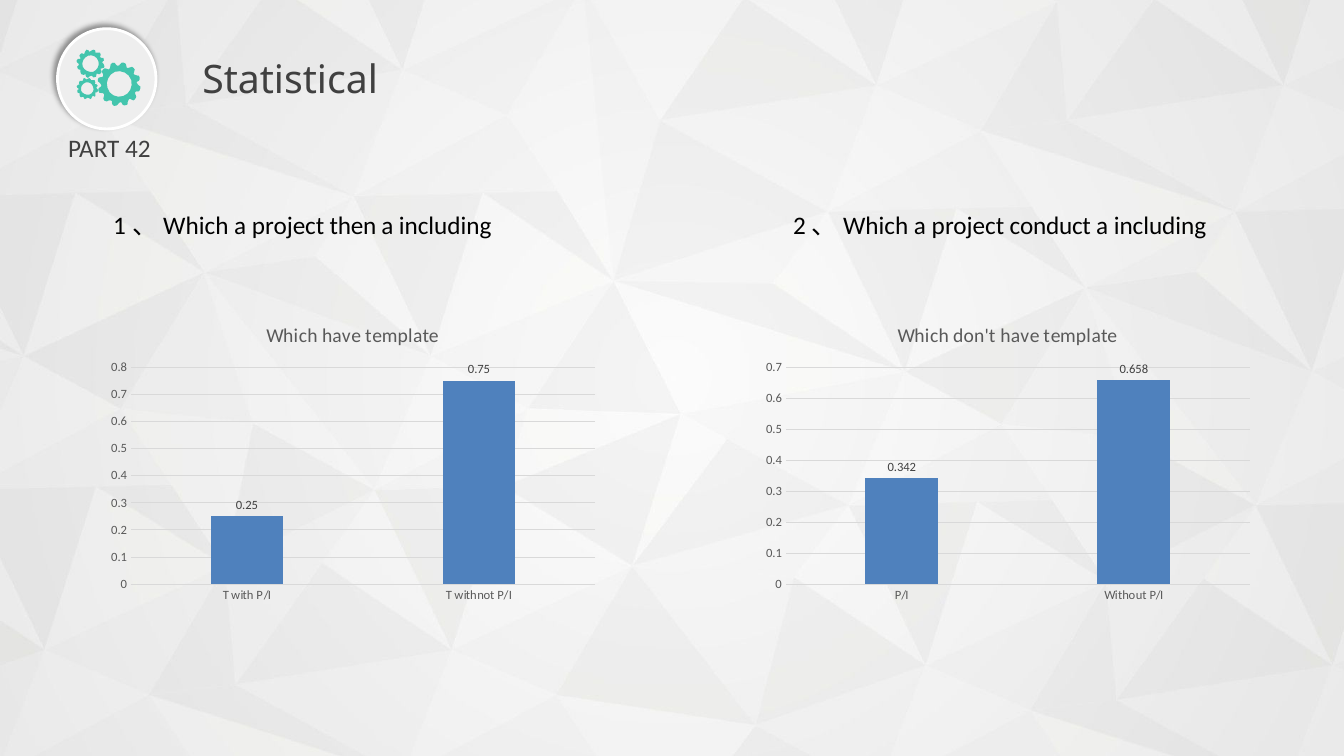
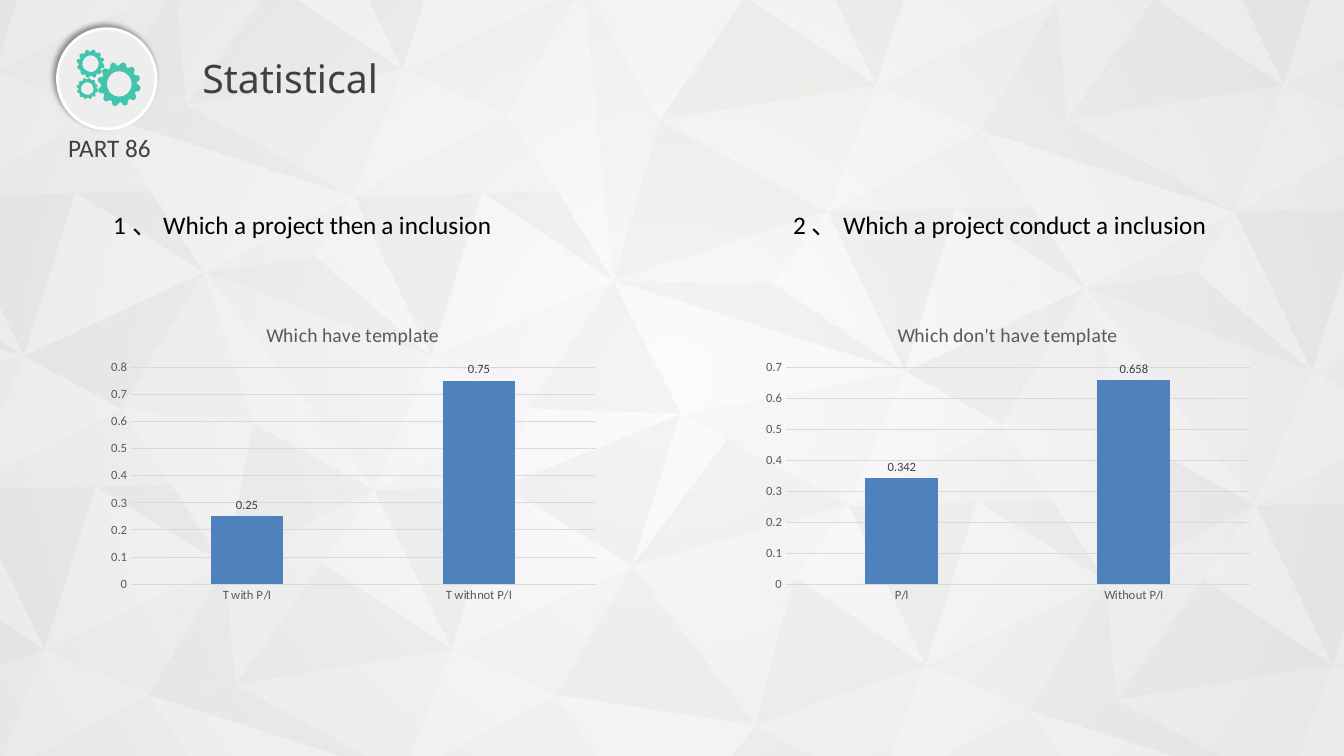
42: 42 -> 86
including at (445, 226): including -> inclusion
including at (1160, 226): including -> inclusion
